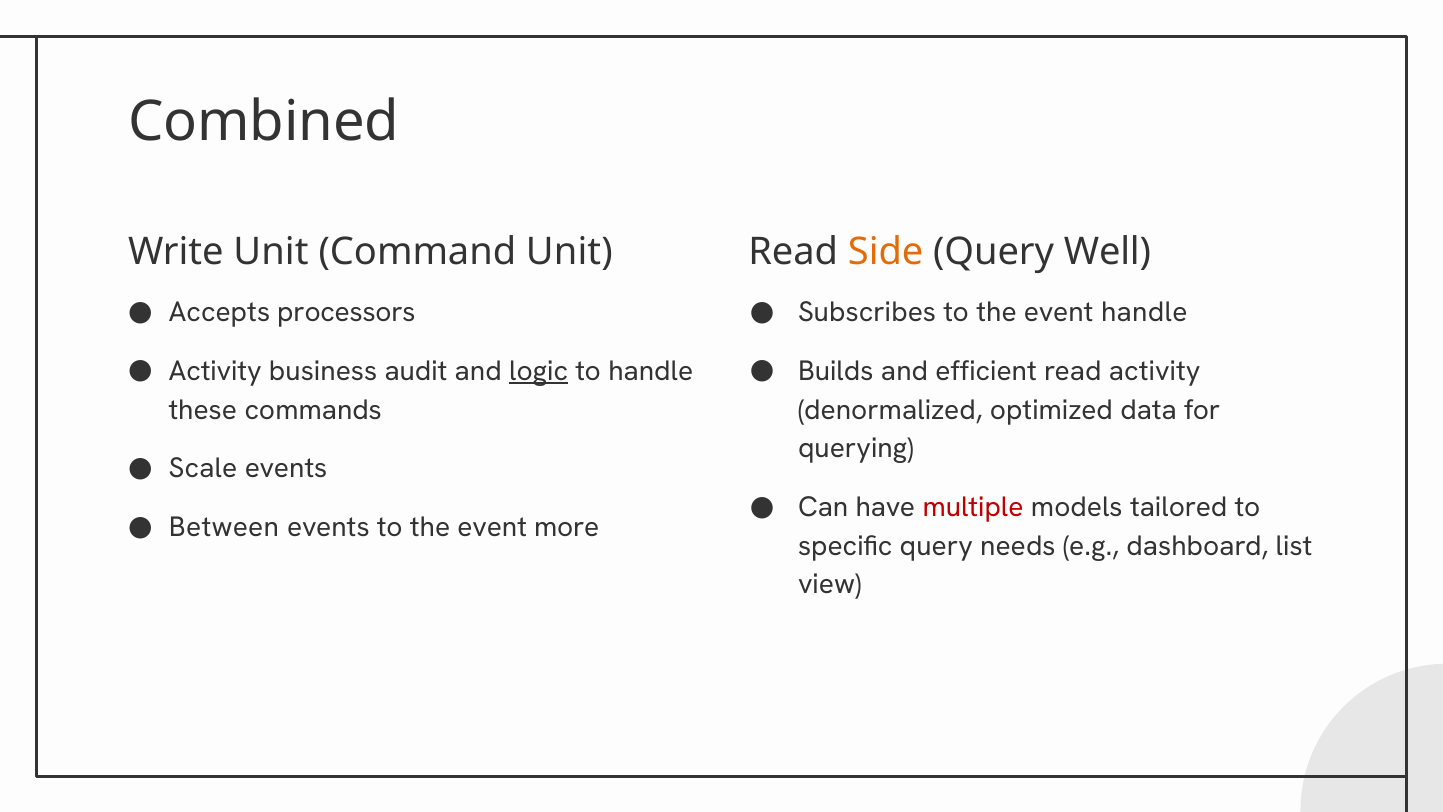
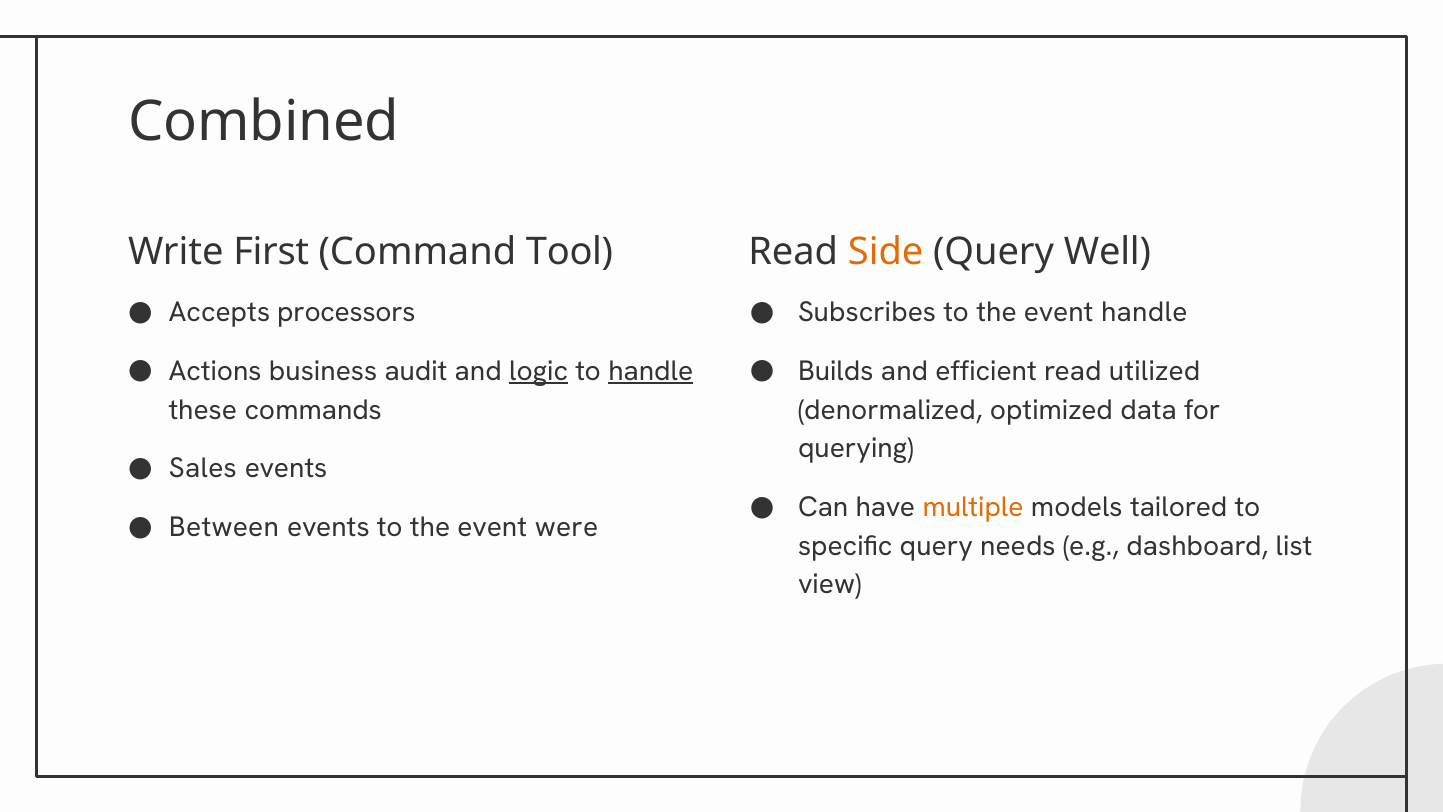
Write Unit: Unit -> First
Command Unit: Unit -> Tool
Activity at (215, 371): Activity -> Actions
handle at (651, 371) underline: none -> present
read activity: activity -> utilized
Scale: Scale -> Sales
multiple colour: red -> orange
more: more -> were
